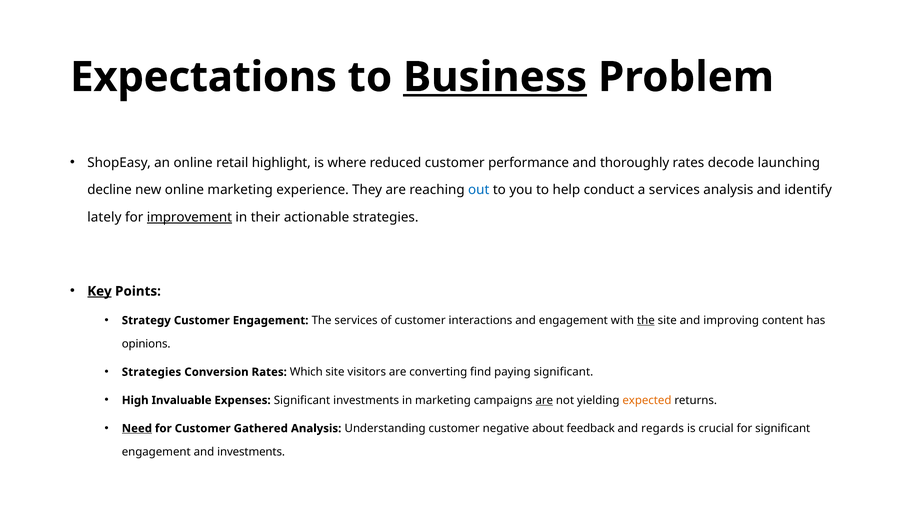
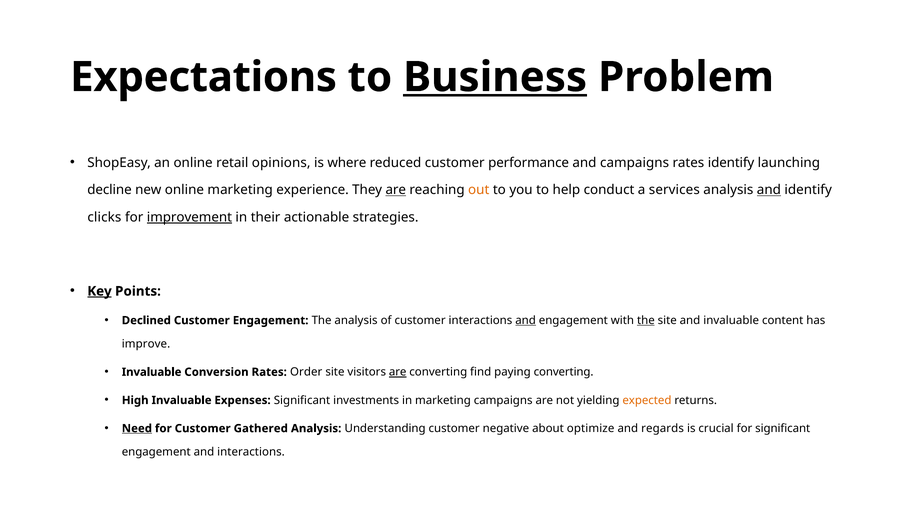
highlight: highlight -> opinions
and thoroughly: thoroughly -> campaigns
rates decode: decode -> identify
are at (396, 190) underline: none -> present
out colour: blue -> orange
and at (769, 190) underline: none -> present
lately: lately -> clicks
Strategy: Strategy -> Declined
The services: services -> analysis
and at (526, 320) underline: none -> present
and improving: improving -> invaluable
opinions: opinions -> improve
Strategies at (151, 372): Strategies -> Invaluable
Which: Which -> Order
are at (398, 372) underline: none -> present
paying significant: significant -> converting
are at (544, 400) underline: present -> none
feedback: feedback -> optimize
and investments: investments -> interactions
